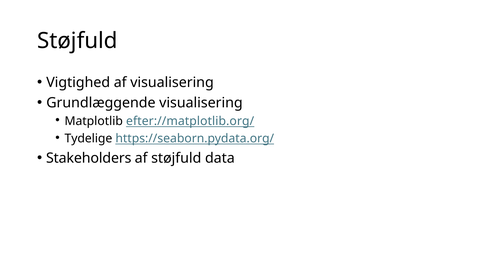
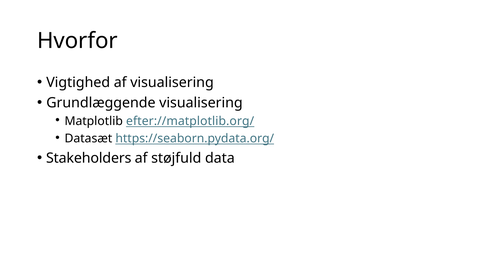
Støjfuld at (77, 41): Støjfuld -> Hvorfor
Tydelige: Tydelige -> Datasæt
